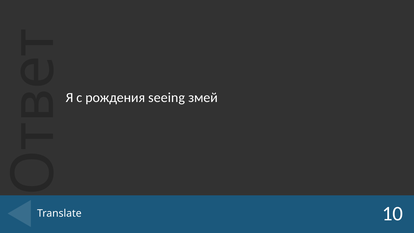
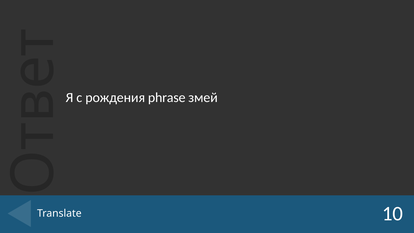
seeing: seeing -> phrase
